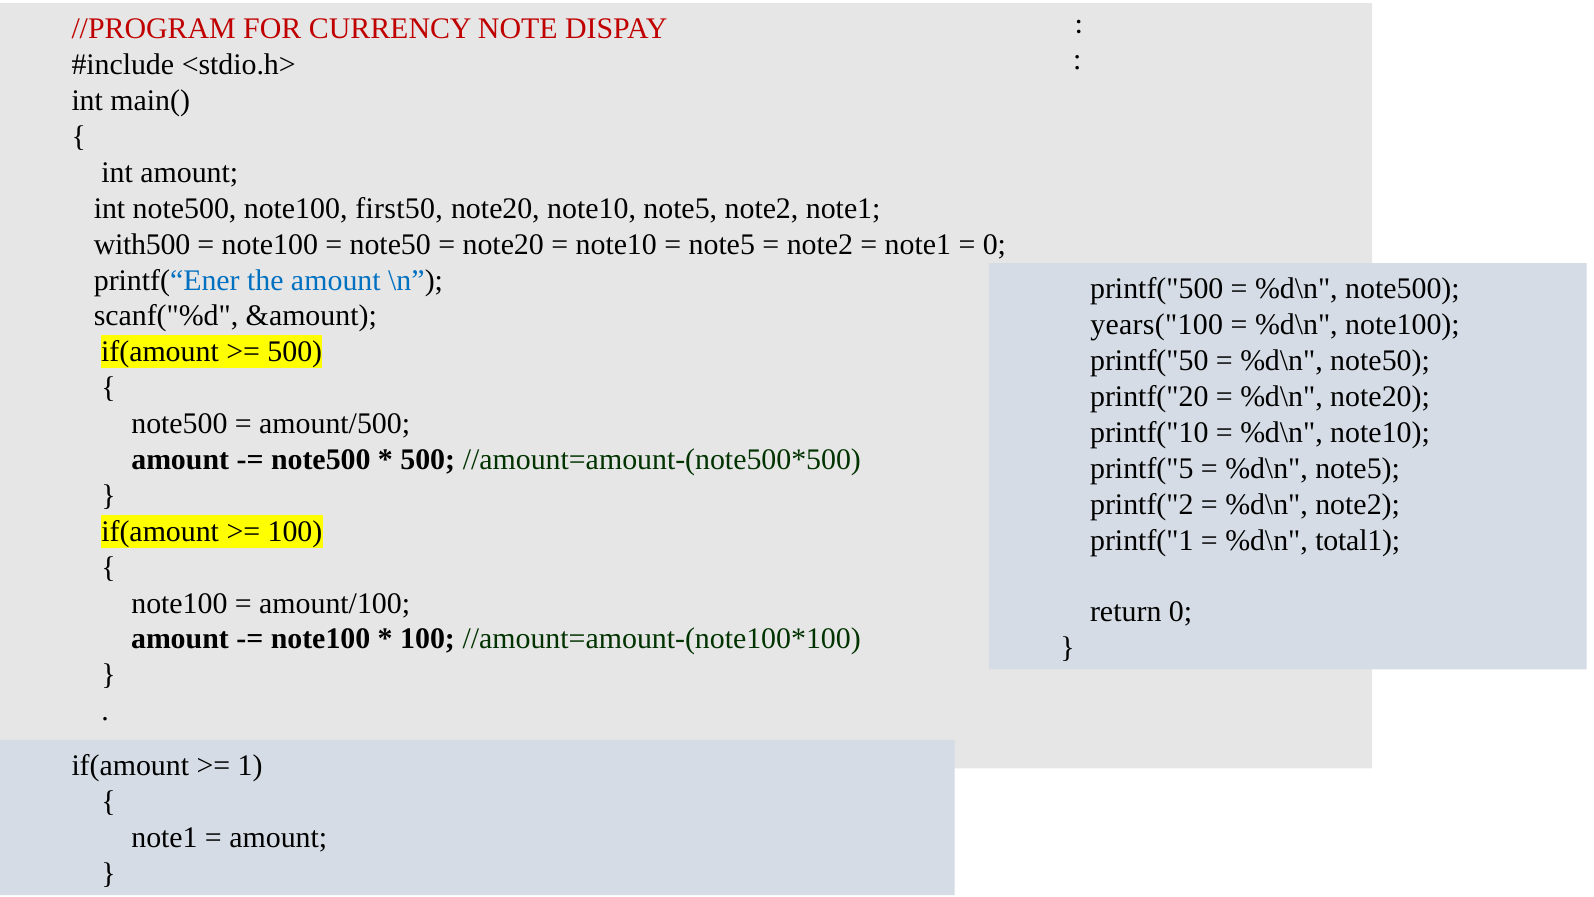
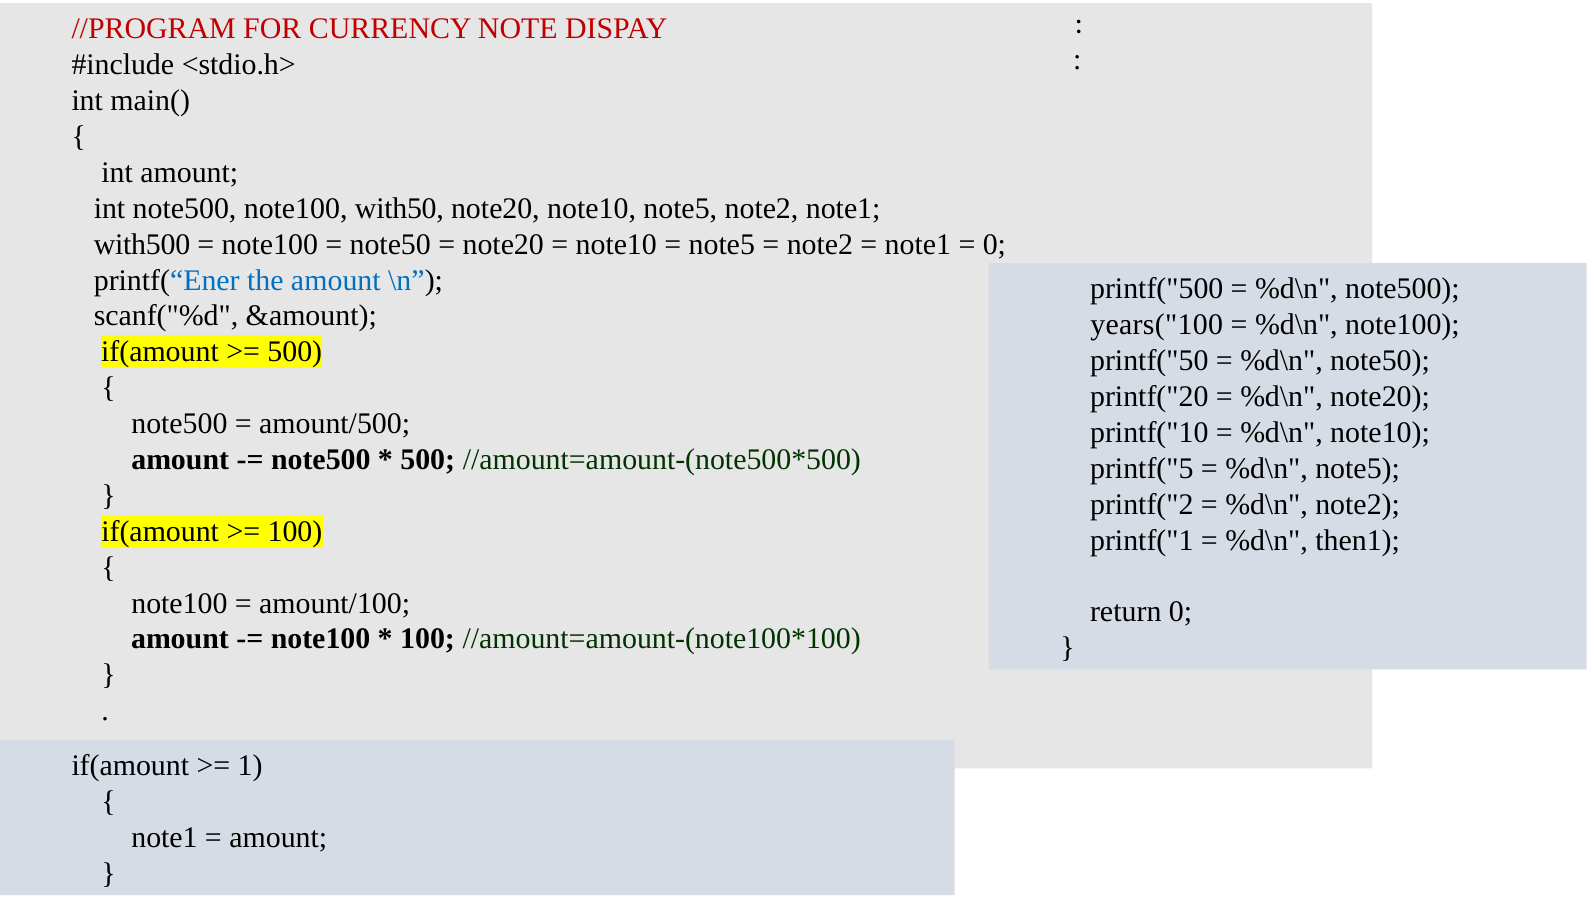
first50: first50 -> with50
total1: total1 -> then1
